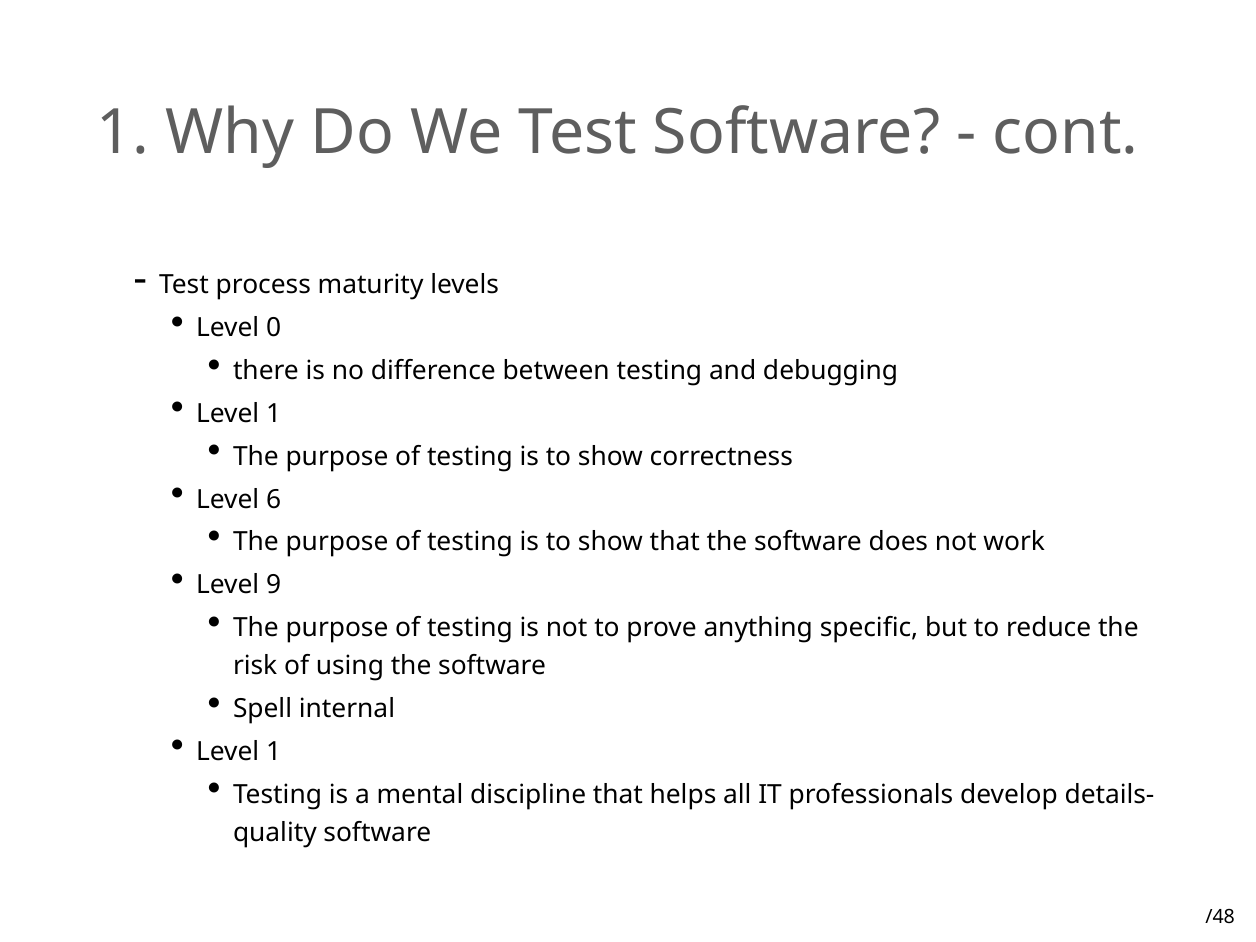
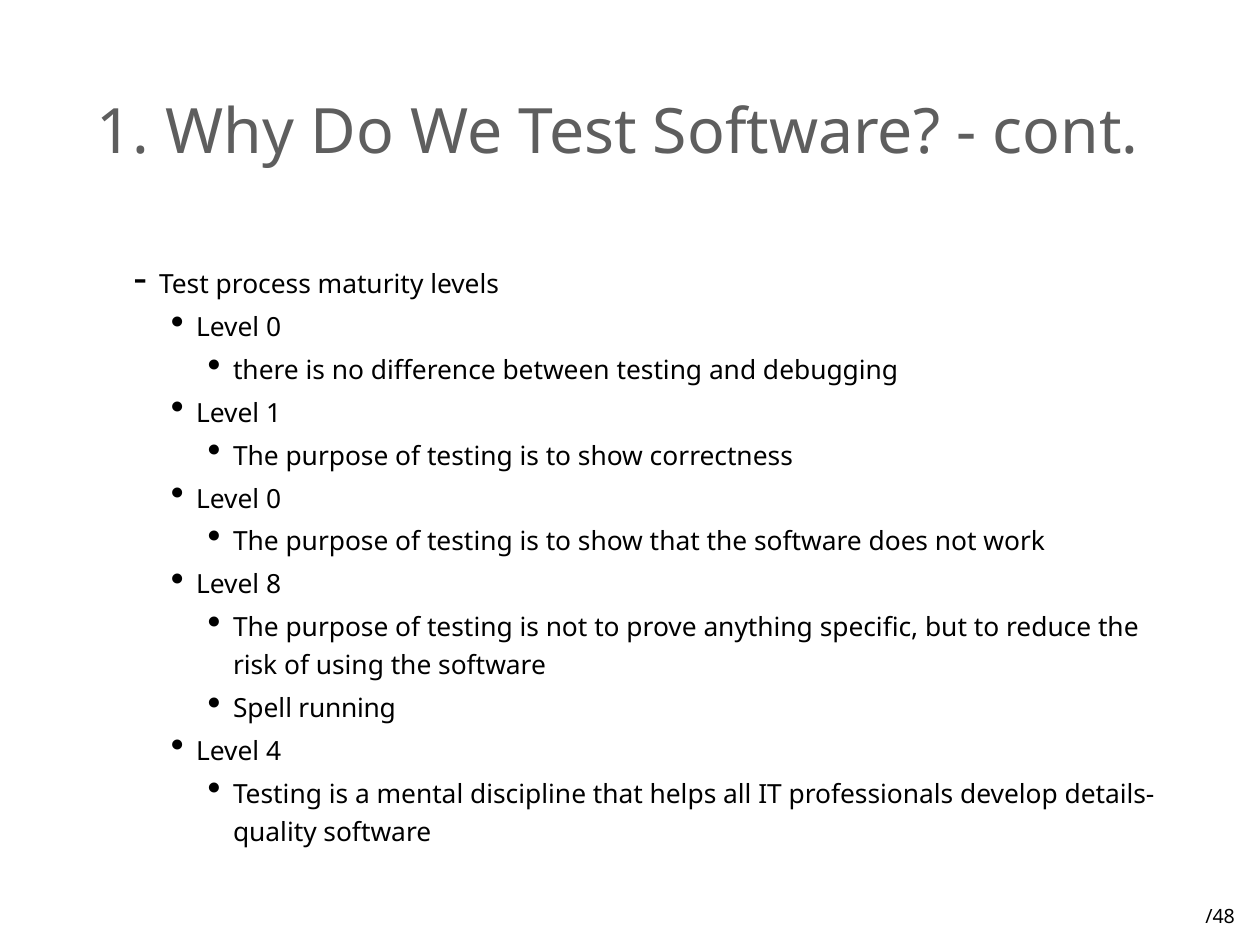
6 at (274, 499): 6 -> 0
9: 9 -> 8
internal: internal -> running
1 at (274, 752): 1 -> 4
